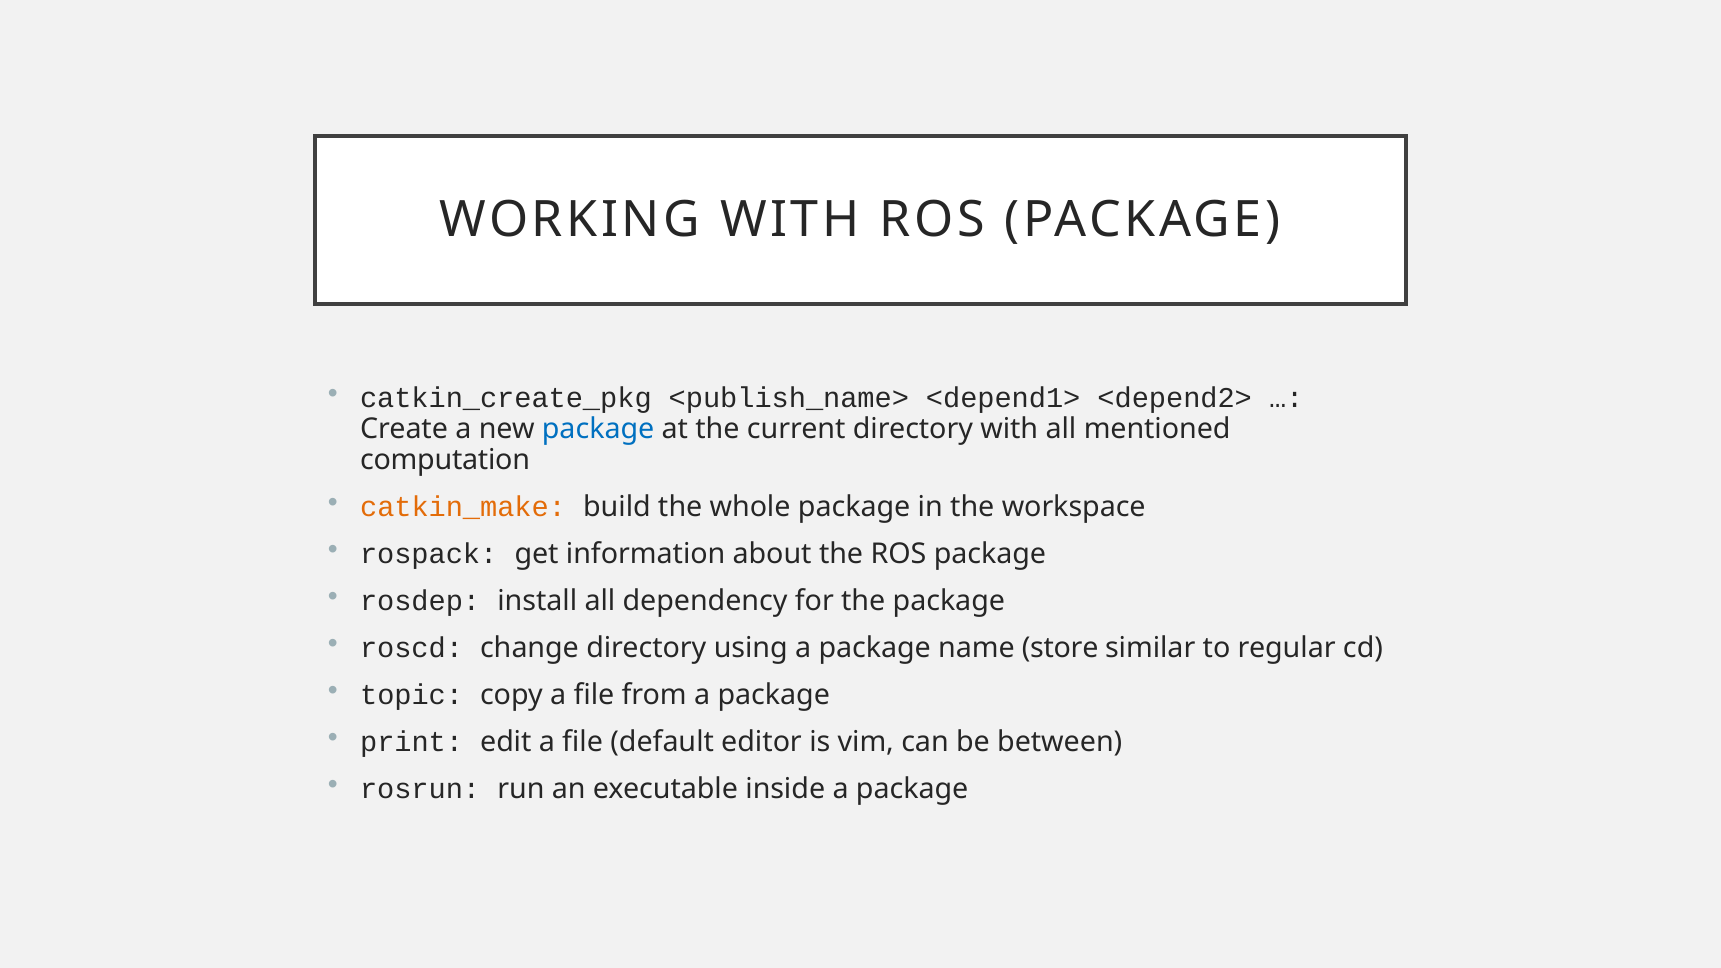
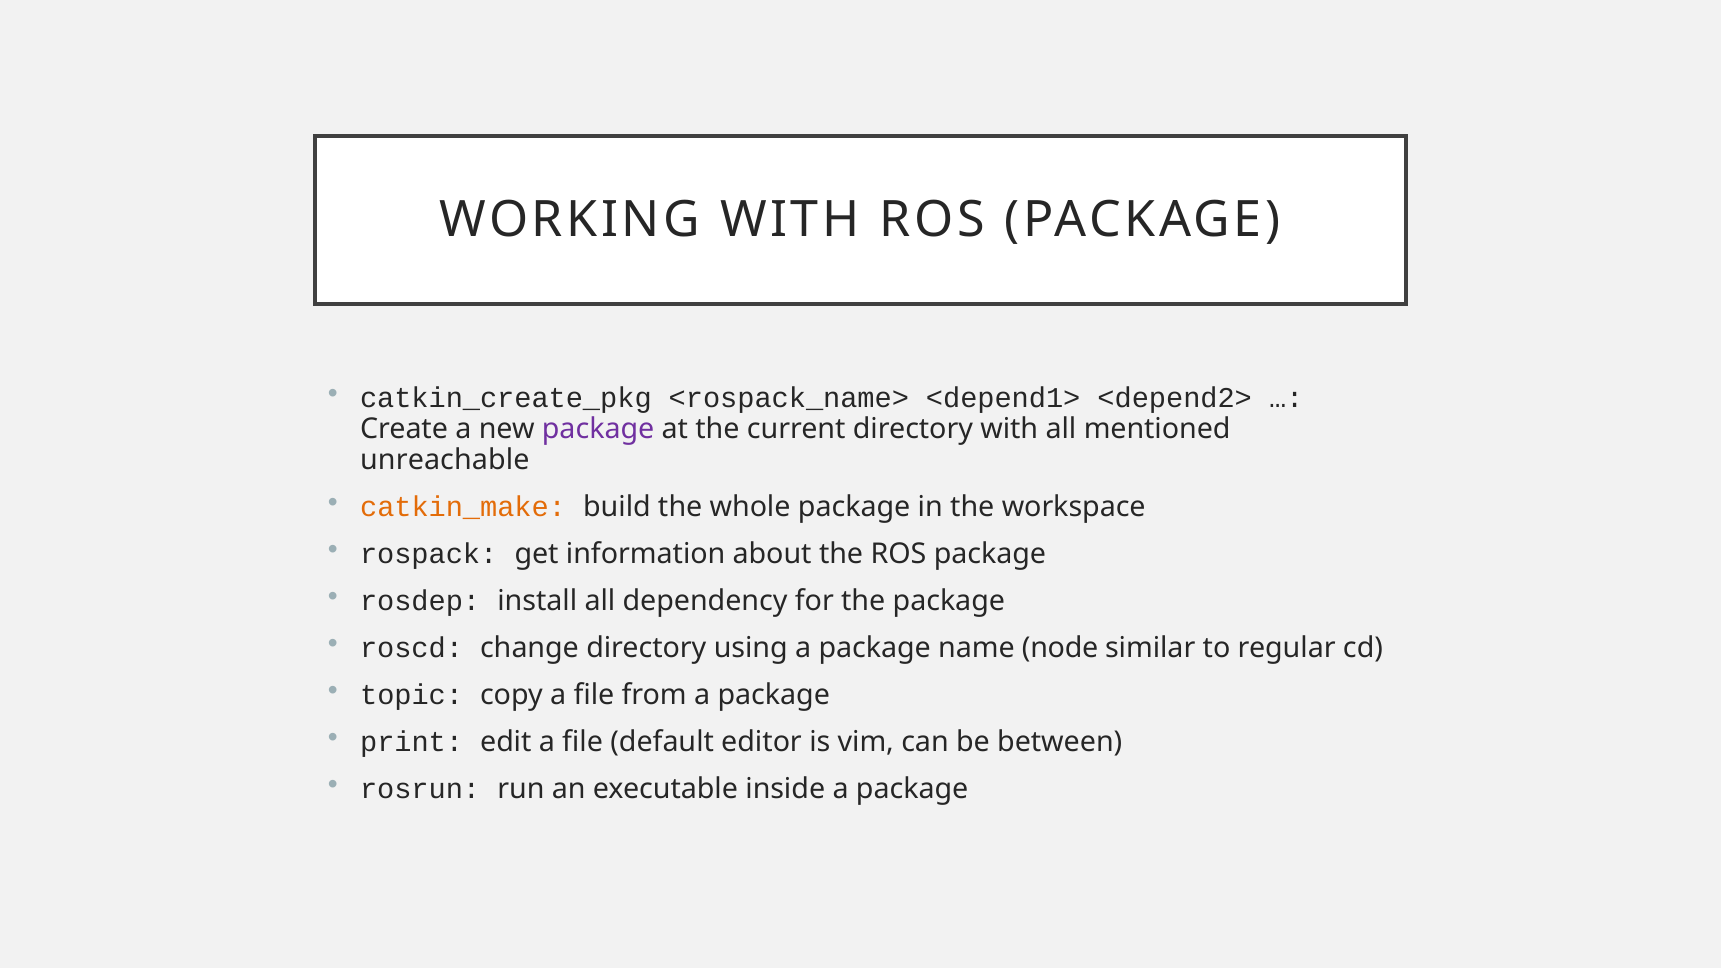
<publish_name>: <publish_name> -> <rospack_name>
package at (598, 429) colour: blue -> purple
computation: computation -> unreachable
store: store -> node
